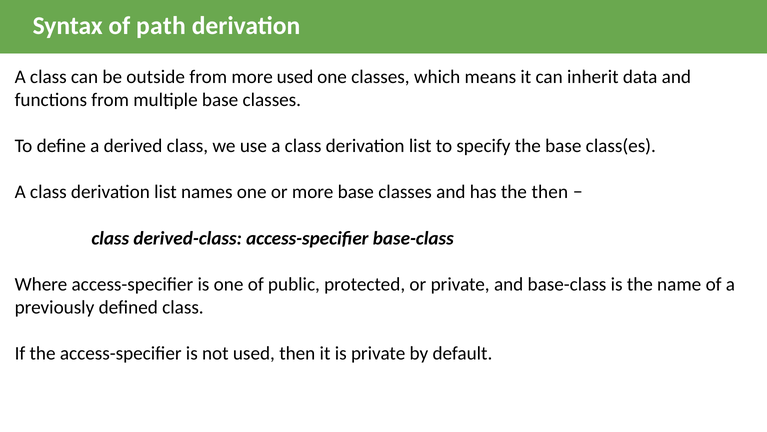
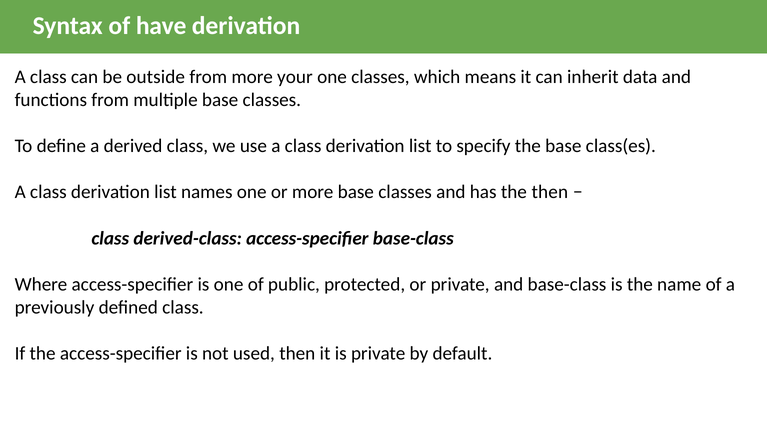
path: path -> have
more used: used -> your
